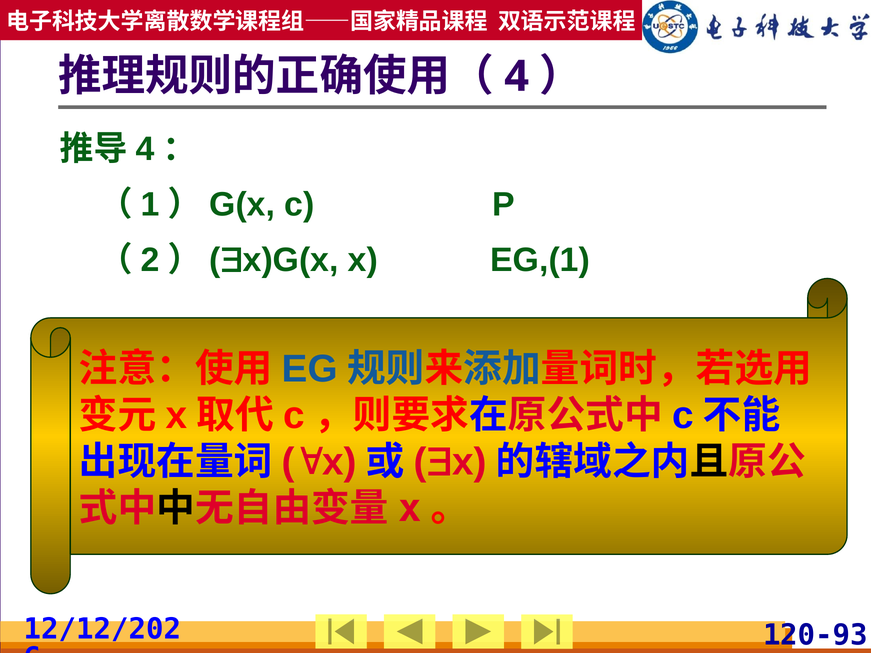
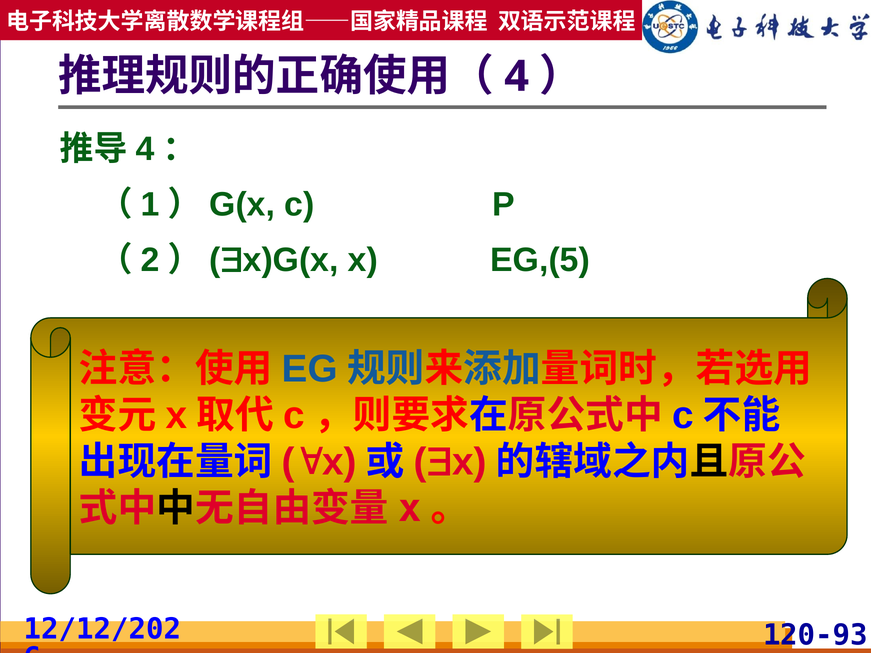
EG,(1: EG,(1 -> EG,(5
